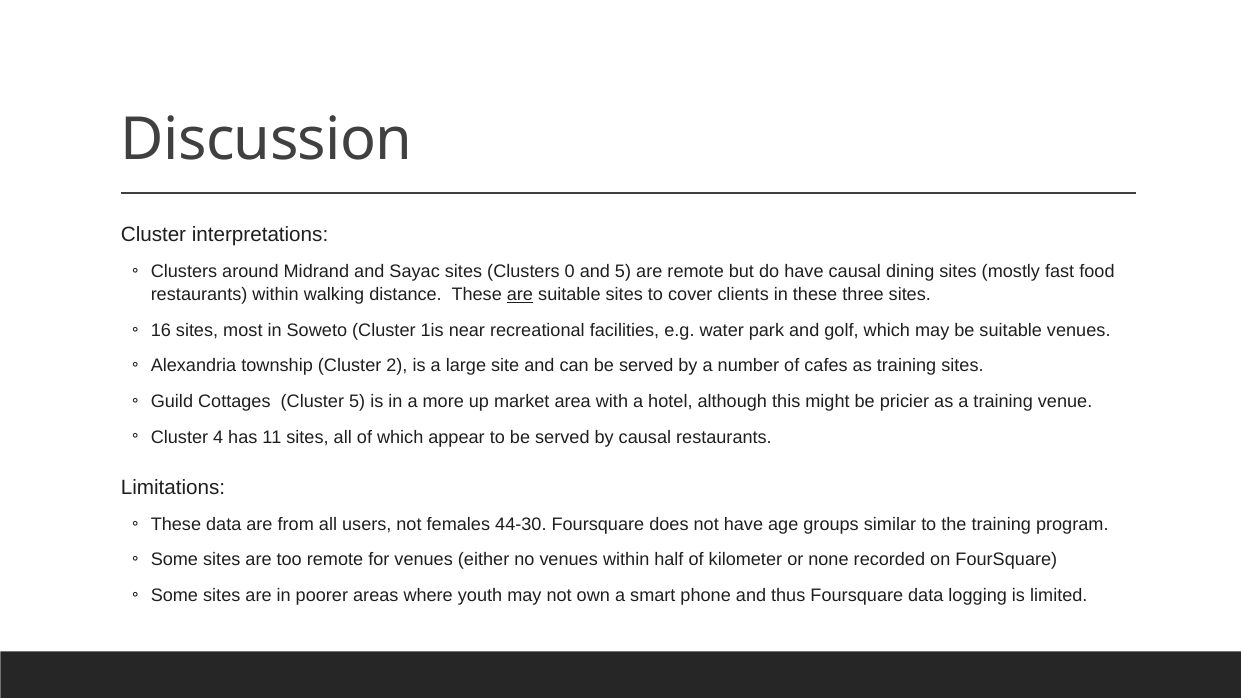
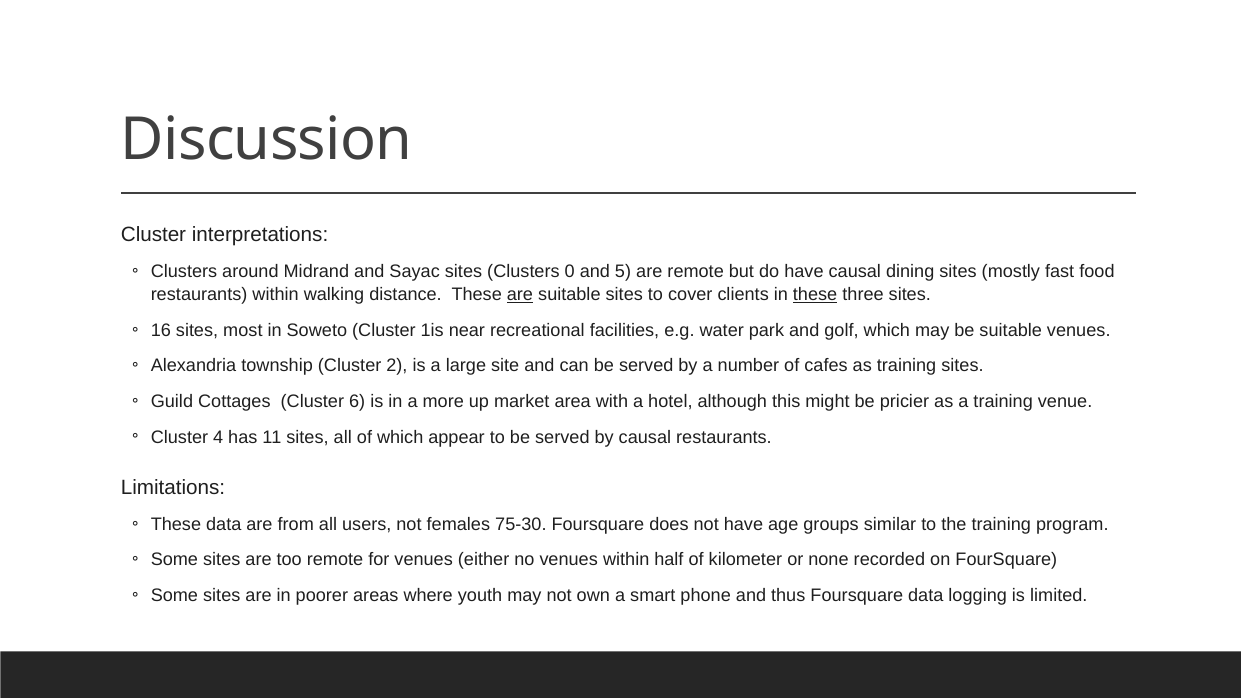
these at (815, 295) underline: none -> present
Cluster 5: 5 -> 6
44-30: 44-30 -> 75-30
